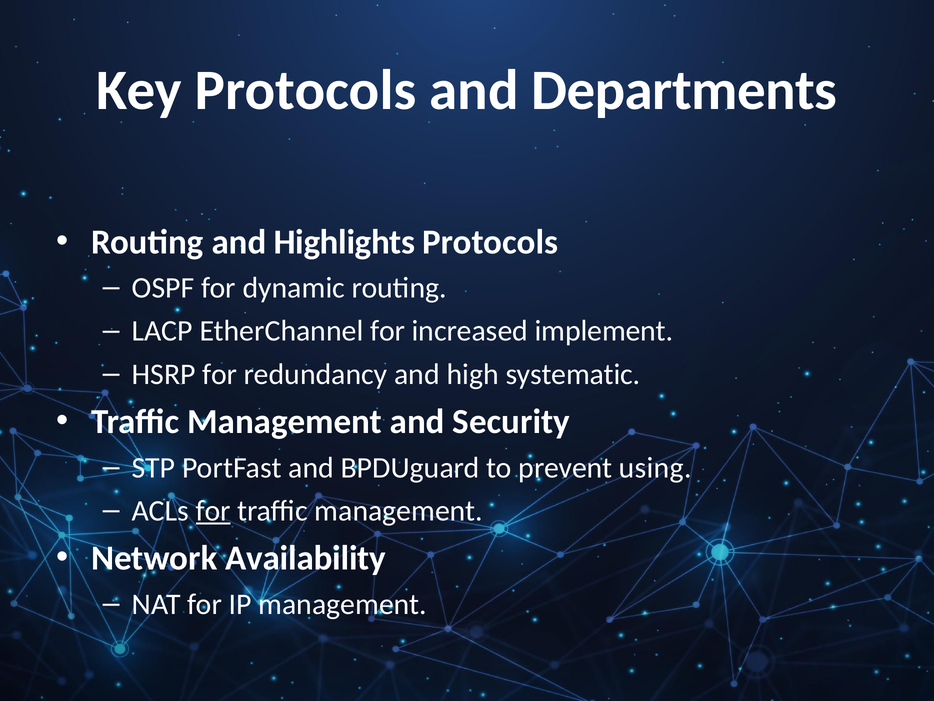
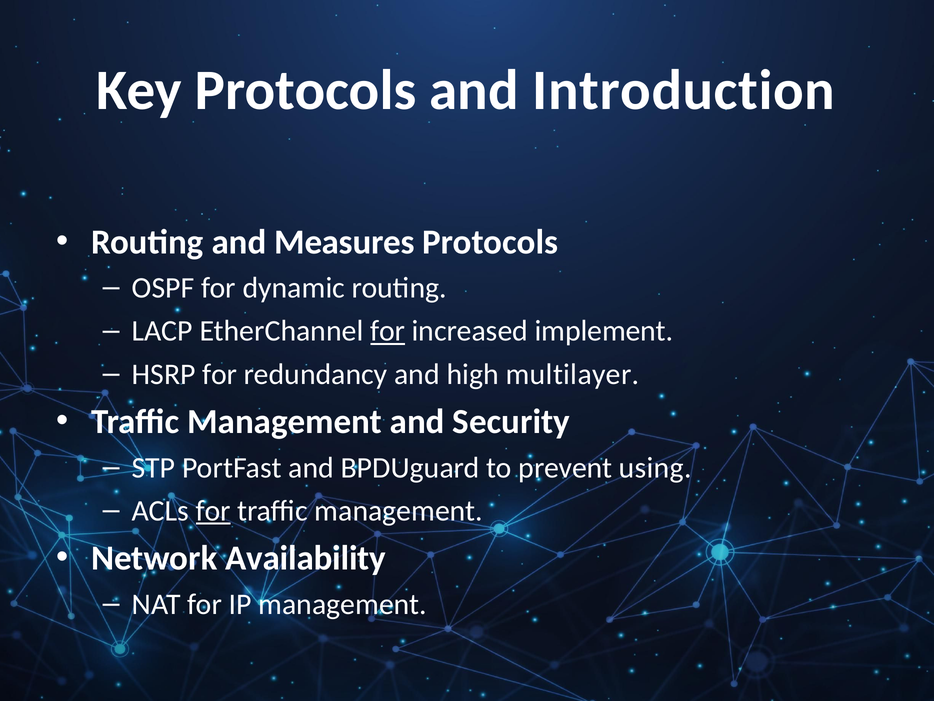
Departments: Departments -> Introduction
Highlights: Highlights -> Measures
for at (388, 331) underline: none -> present
systematic: systematic -> multilayer
